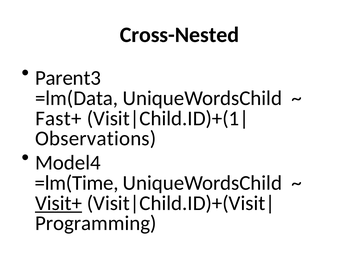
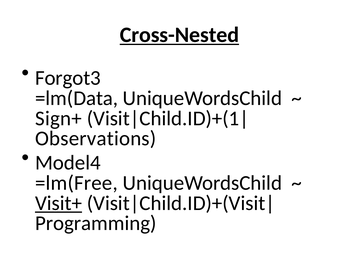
Cross-Nested underline: none -> present
Parent3: Parent3 -> Forgot3
Fast+: Fast+ -> Sign+
=lm(Time: =lm(Time -> =lm(Free
